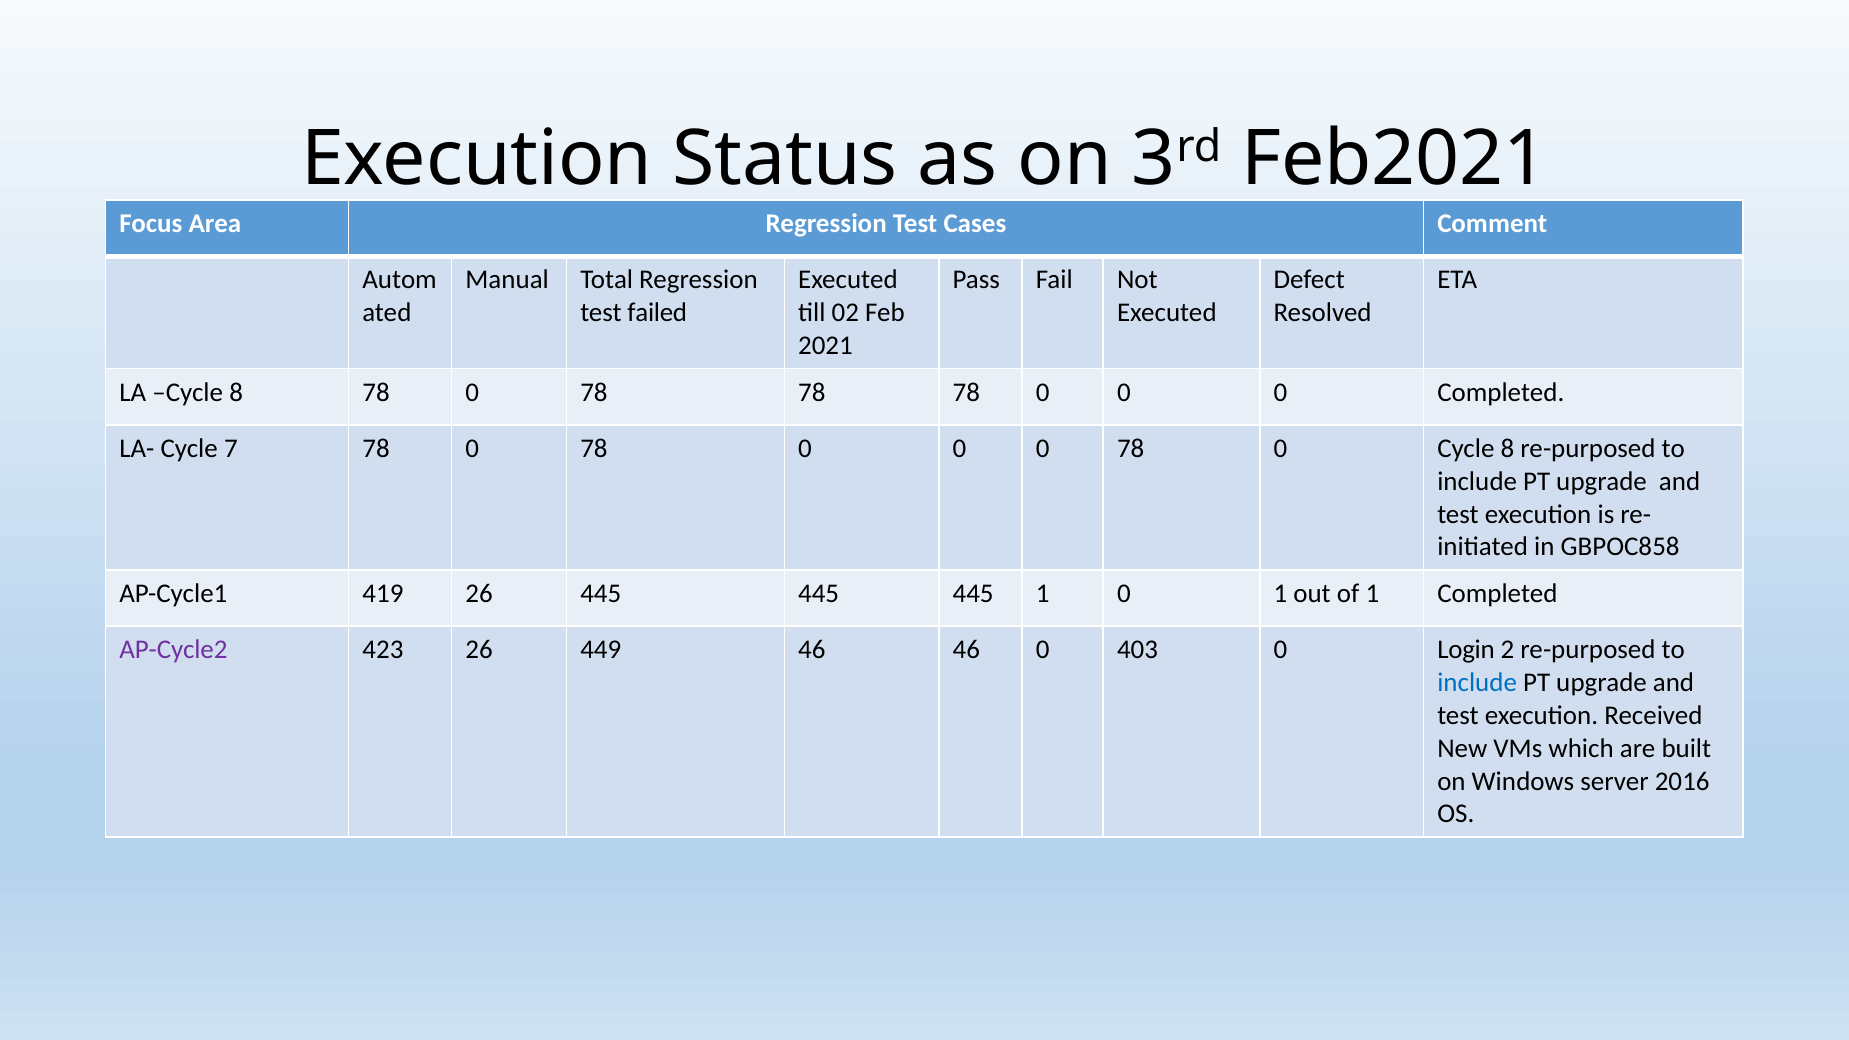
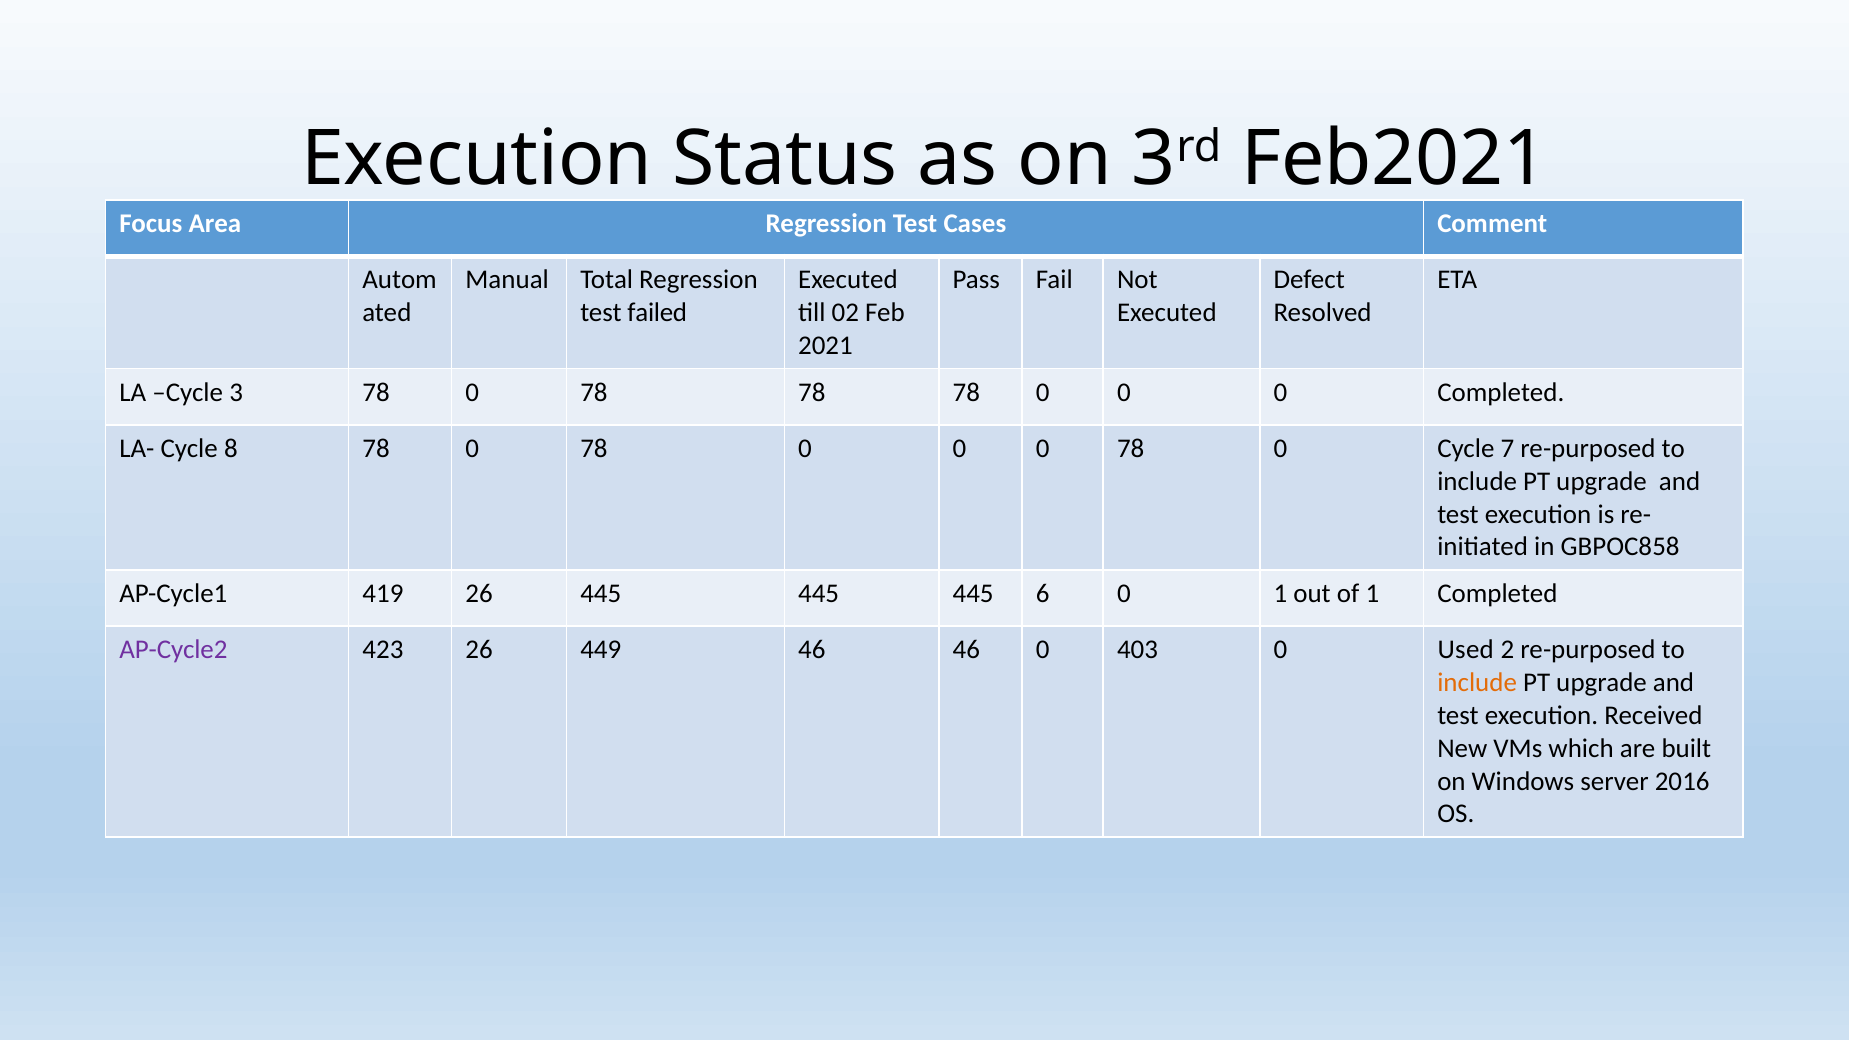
LA Cycle 8: 8 -> 3
7: 7 -> 8
0 Cycle 8: 8 -> 7
445 1: 1 -> 6
Login: Login -> Used
include at (1477, 683) colour: blue -> orange
